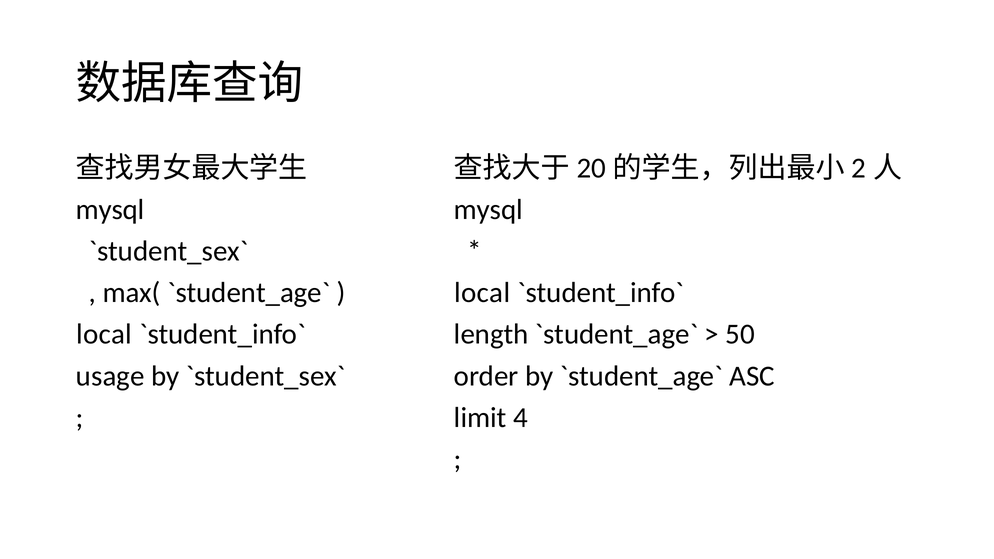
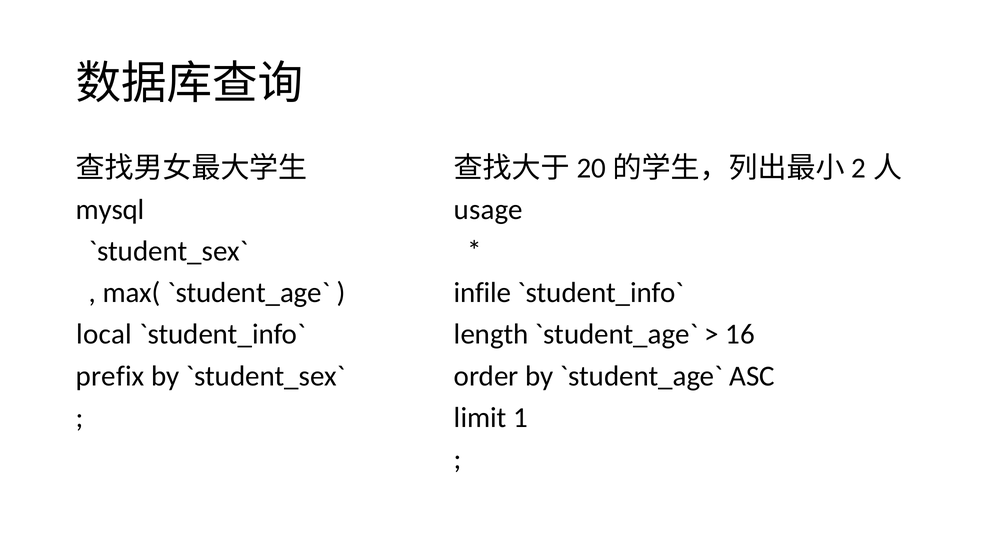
mysql at (488, 210): mysql -> usage
local at (482, 293): local -> infile
50: 50 -> 16
usage: usage -> prefix
4: 4 -> 1
